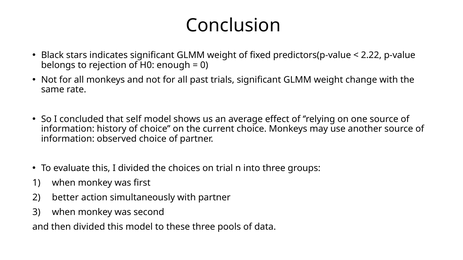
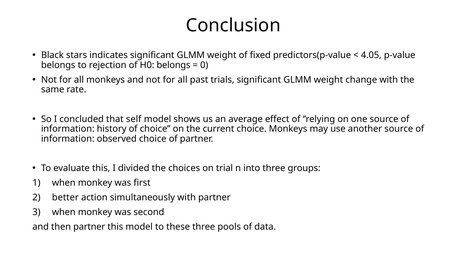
2.22: 2.22 -> 4.05
H0 enough: enough -> belongs
then divided: divided -> partner
